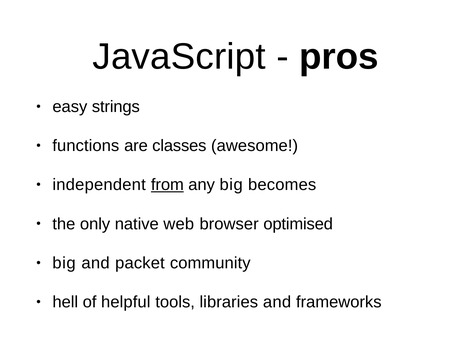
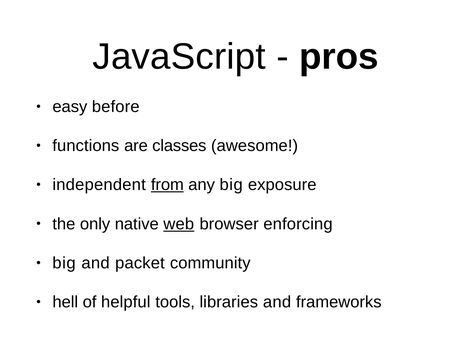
strings: strings -> before
becomes: becomes -> exposure
web underline: none -> present
optimised: optimised -> enforcing
